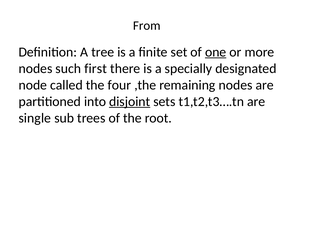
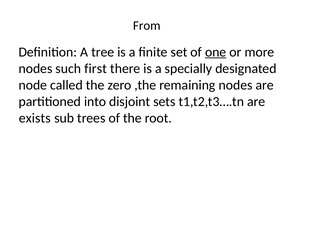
four: four -> zero
disjoint underline: present -> none
single: single -> exists
